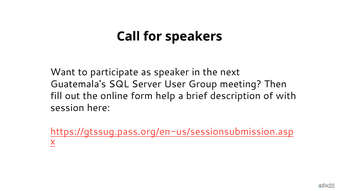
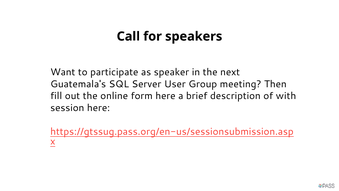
form help: help -> here
